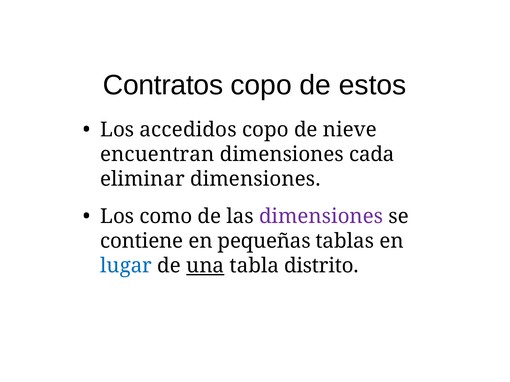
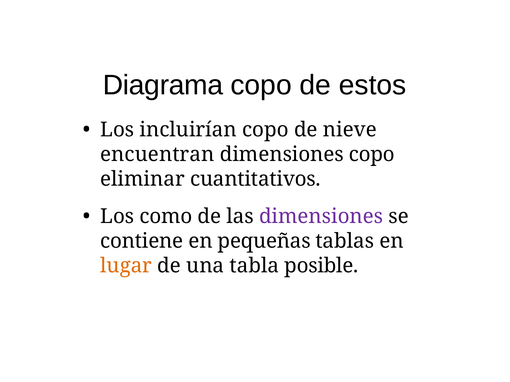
Contratos: Contratos -> Diagrama
accedidos: accedidos -> incluirían
dimensiones cada: cada -> copo
eliminar dimensiones: dimensiones -> cuantitativos
lugar colour: blue -> orange
una underline: present -> none
distrito: distrito -> posible
